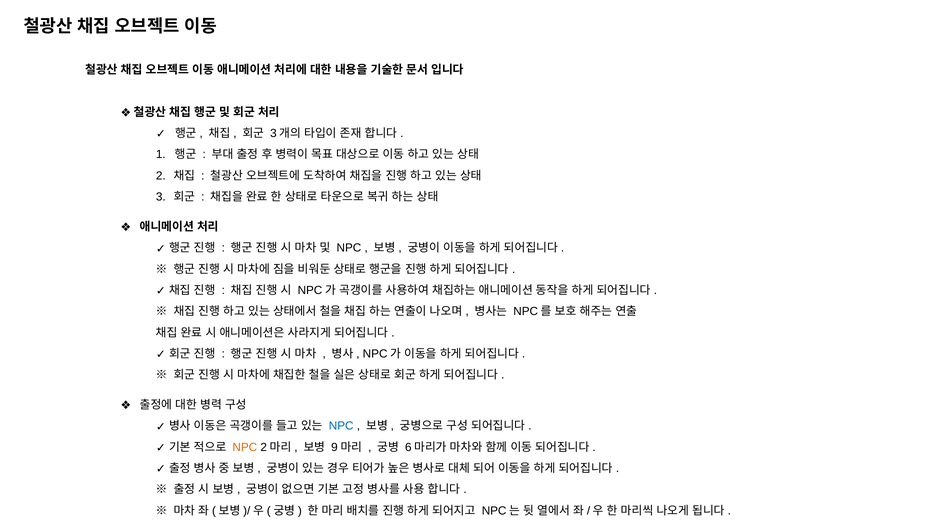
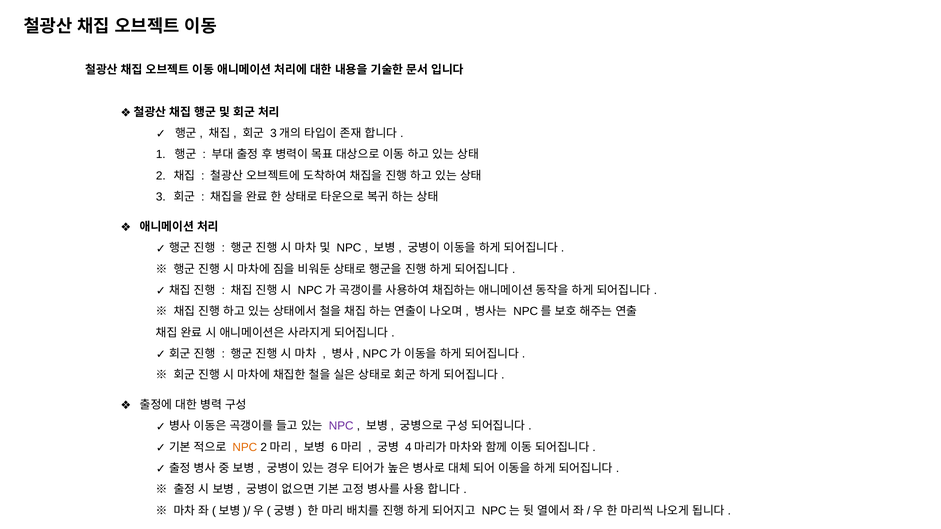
NPC at (341, 426) colour: blue -> purple
9: 9 -> 6
6: 6 -> 4
